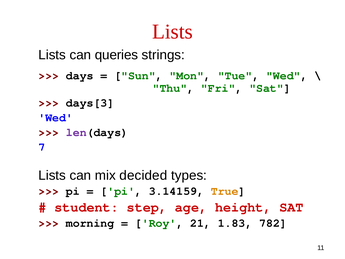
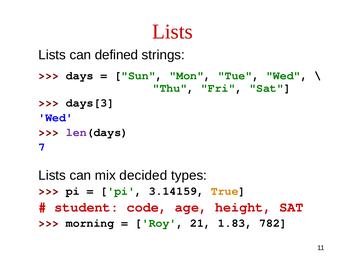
queries: queries -> defined
step: step -> code
